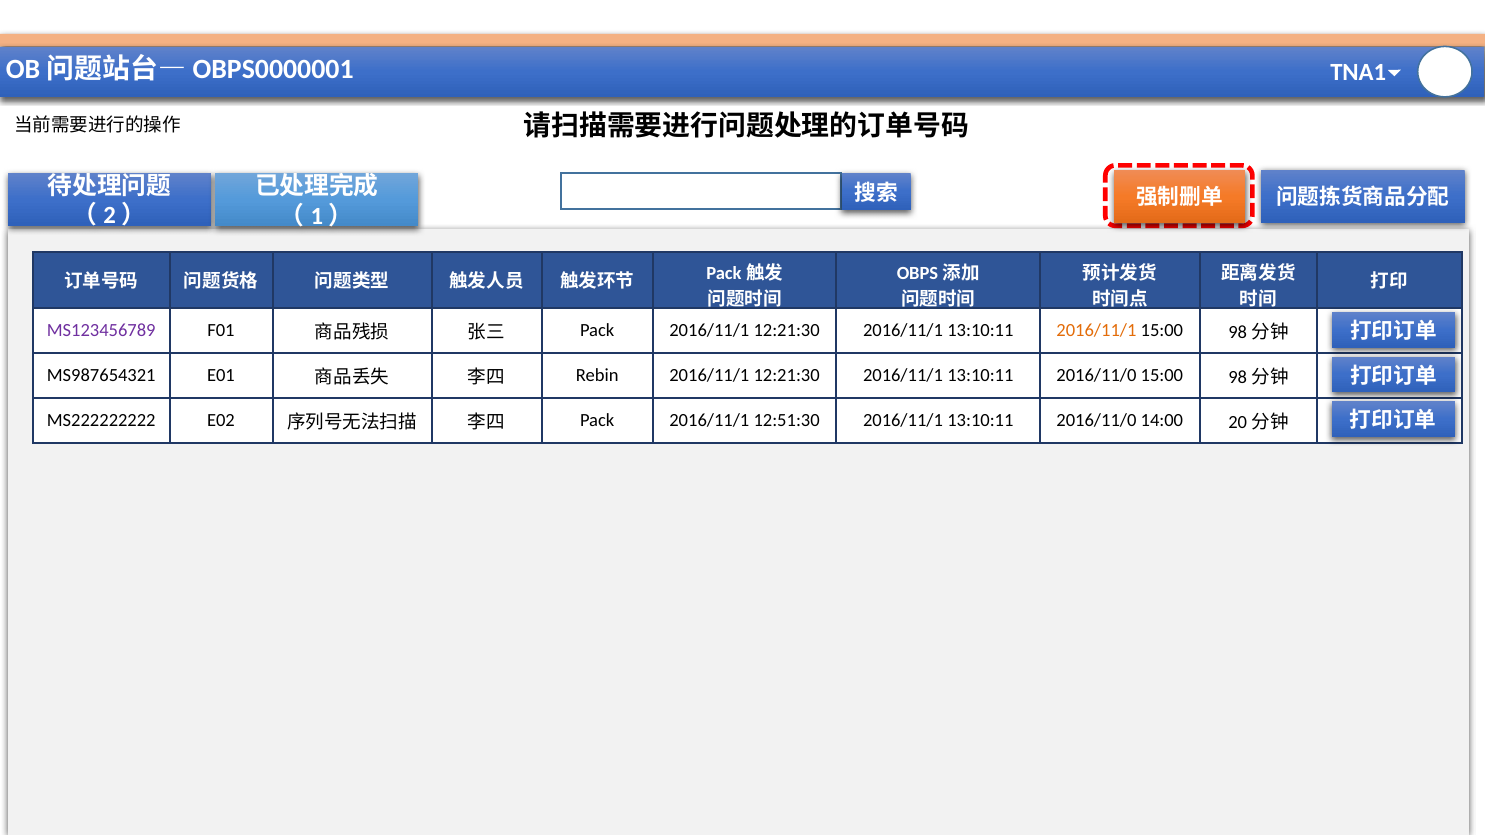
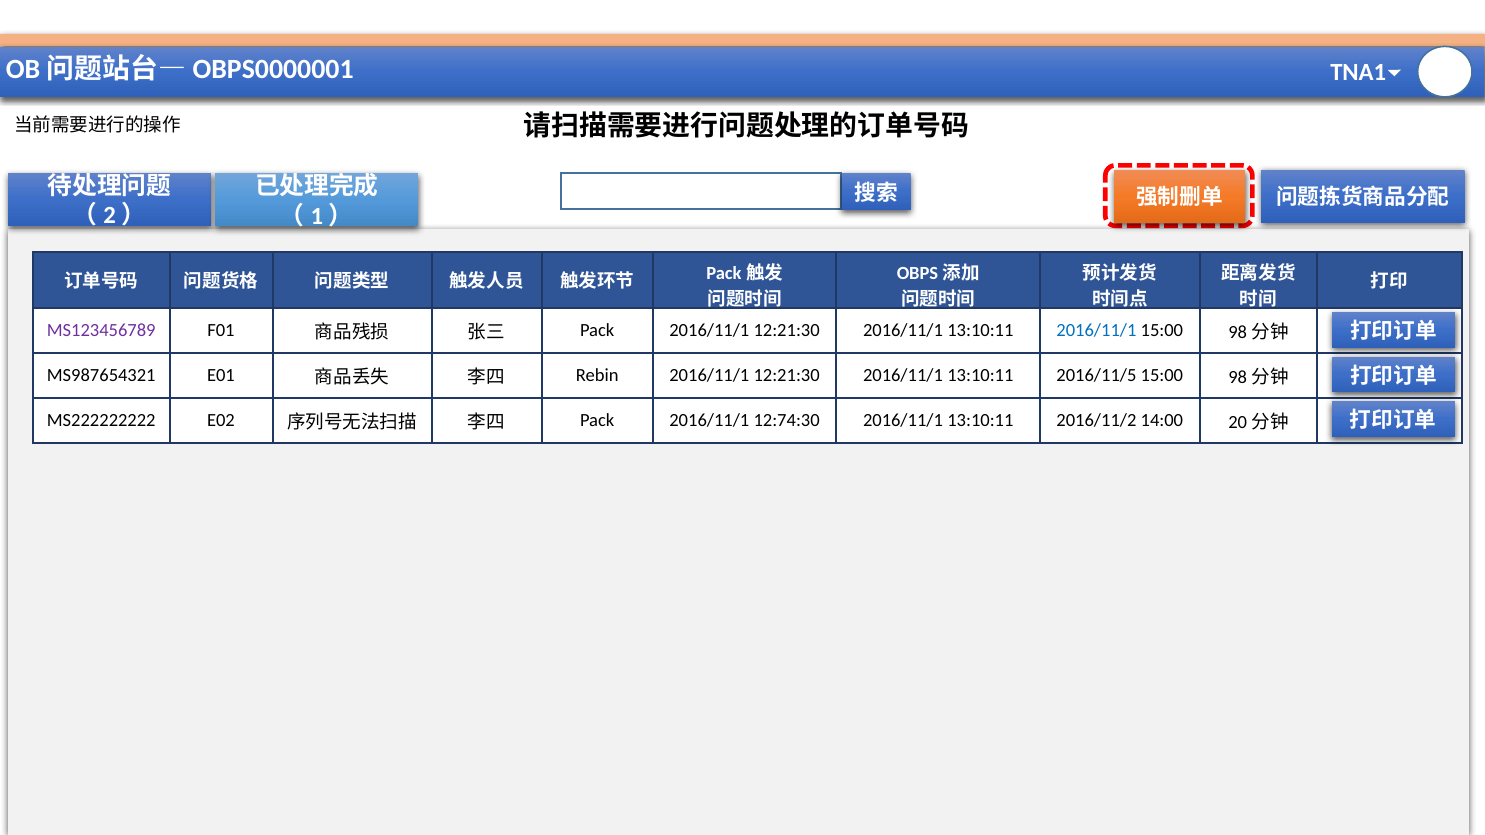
2016/11/1 at (1096, 331) colour: orange -> blue
12:21:30 2016/11/1 13:10:11 2016/11/0: 2016/11/0 -> 2016/11/5
12:51:30: 12:51:30 -> 12:74:30
2016/11/0 at (1096, 421): 2016/11/0 -> 2016/11/2
